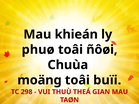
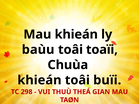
phuø: phuø -> baùu
ñôøi: ñôøi -> toaïi
moäng at (39, 80): moäng -> khieán
